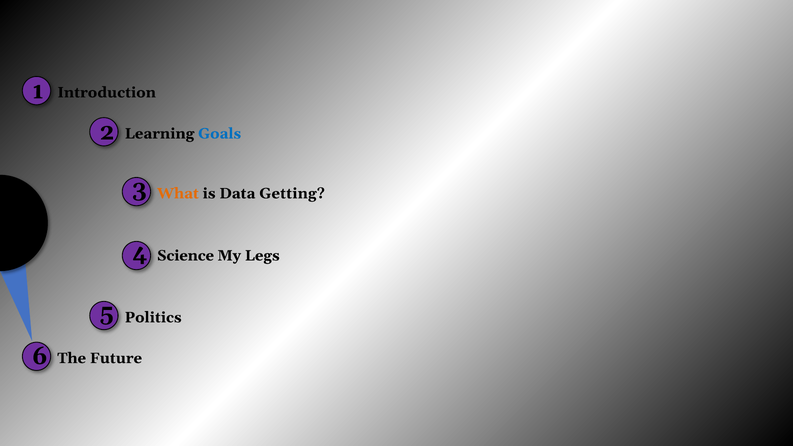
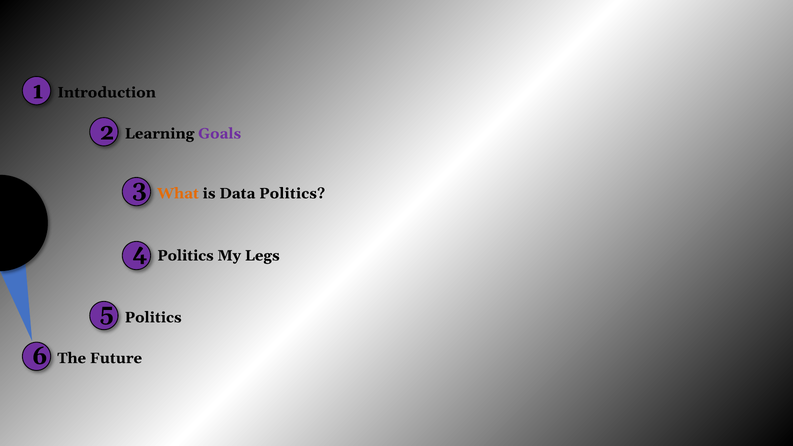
Goals colour: blue -> purple
Data Getting: Getting -> Politics
Science at (185, 256): Science -> Politics
